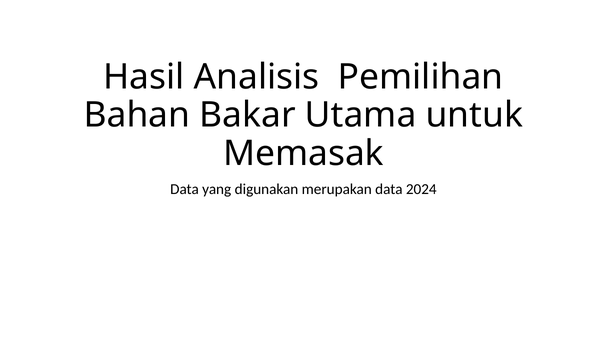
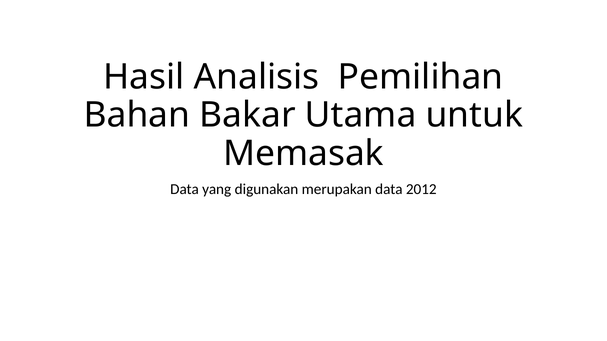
2024: 2024 -> 2012
